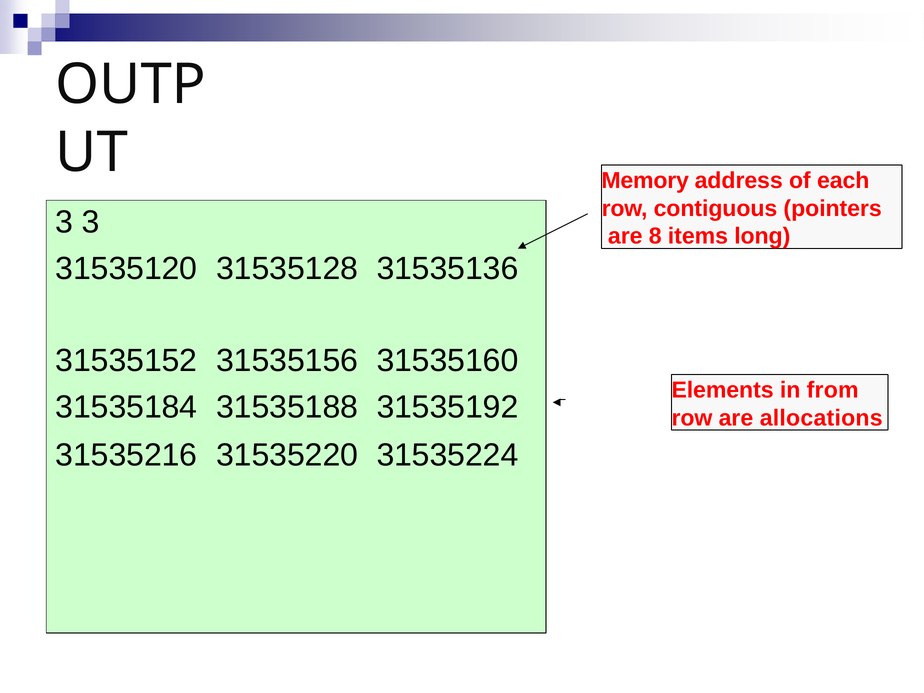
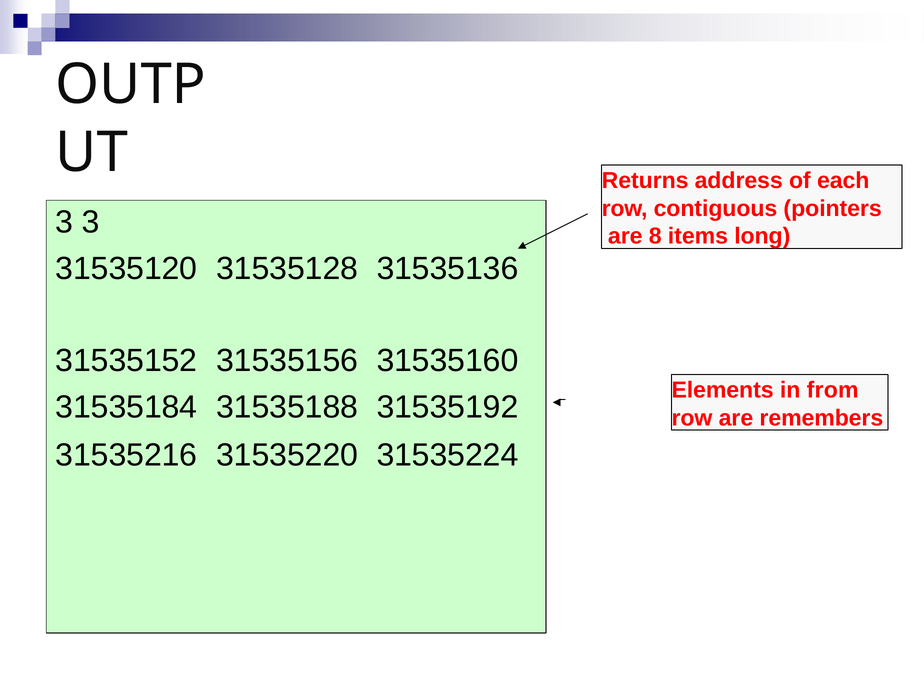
Memory: Memory -> Returns
allocations: allocations -> remembers
